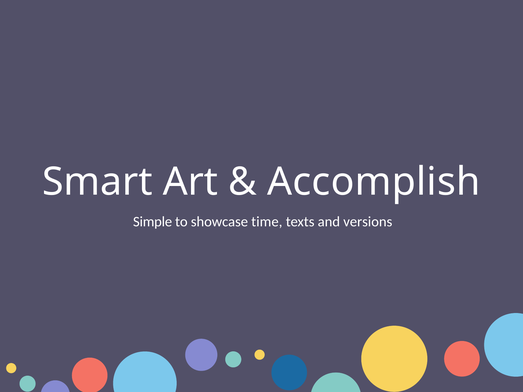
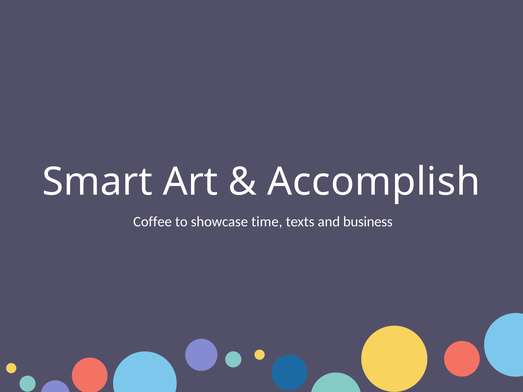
Simple: Simple -> Coffee
versions: versions -> business
